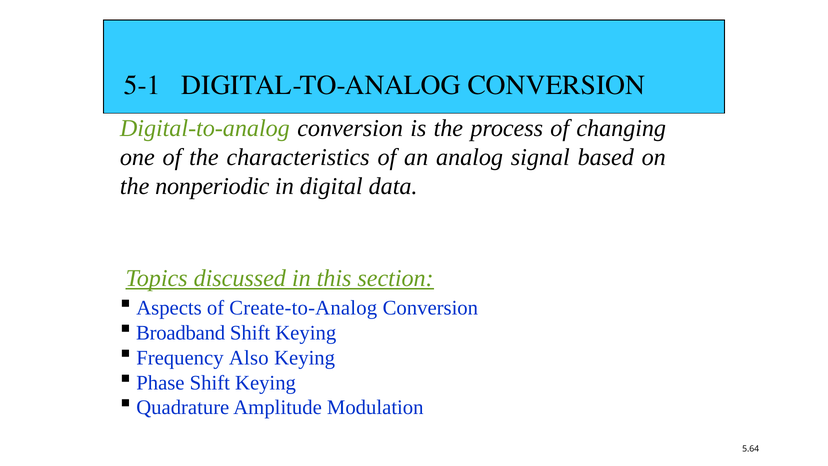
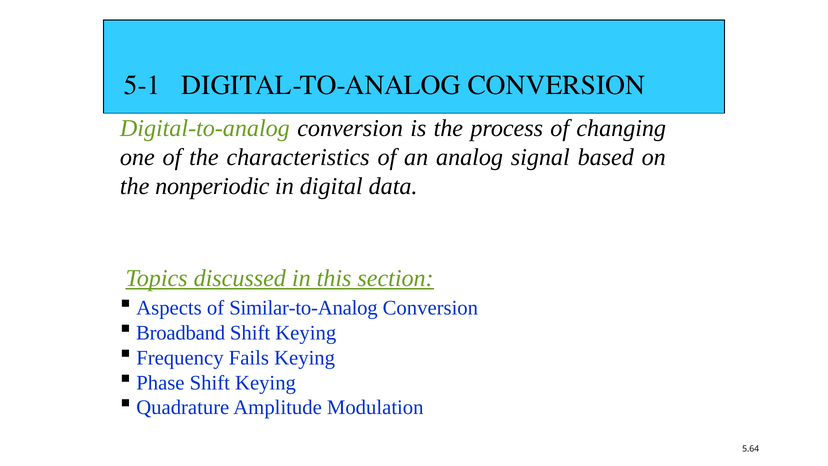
Create-to-Analog: Create-to-Analog -> Similar-to-Analog
Also: Also -> Fails
